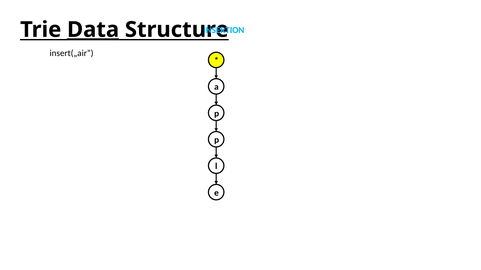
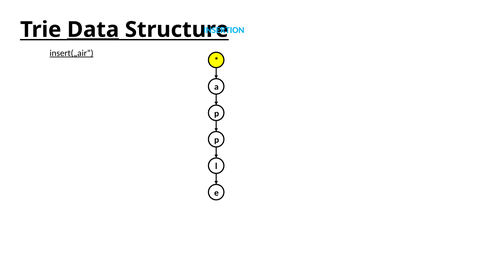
insert(„air underline: none -> present
